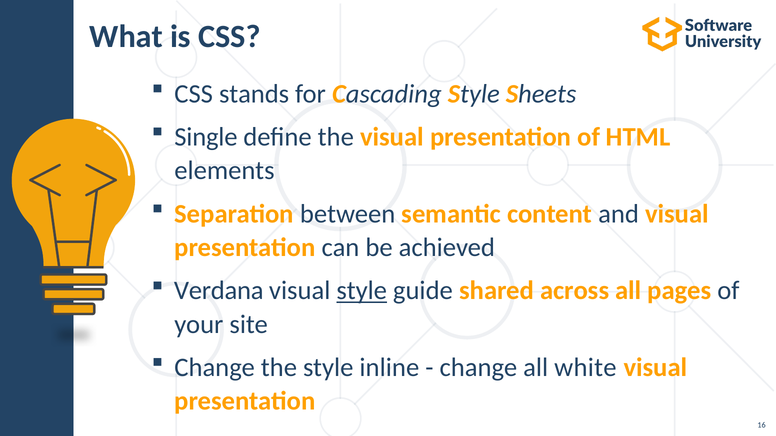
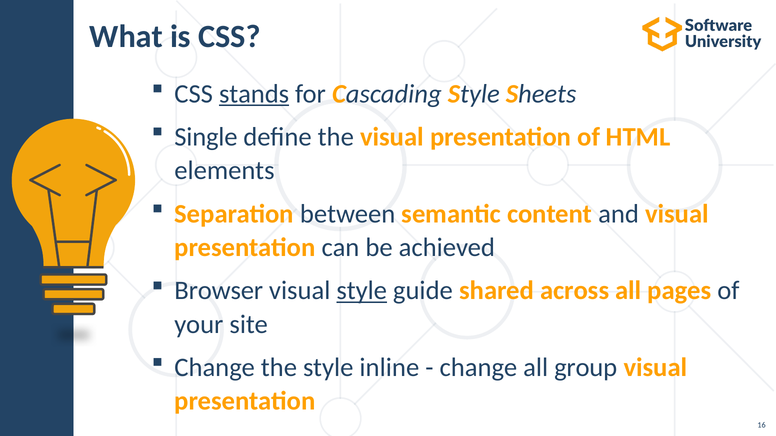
stands underline: none -> present
Verdana: Verdana -> Browser
white: white -> group
